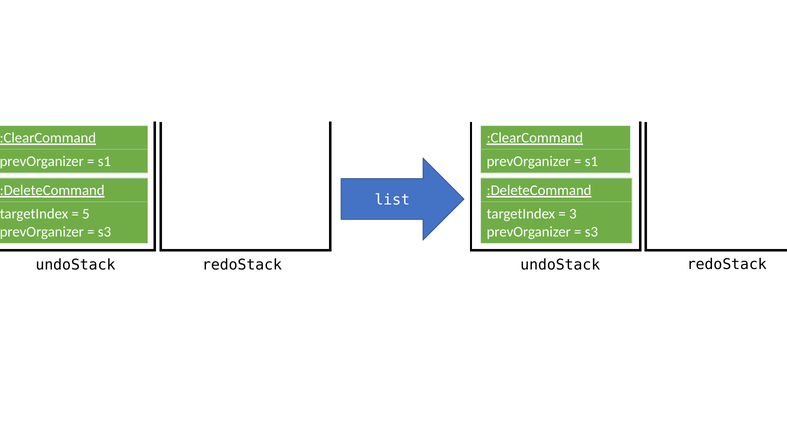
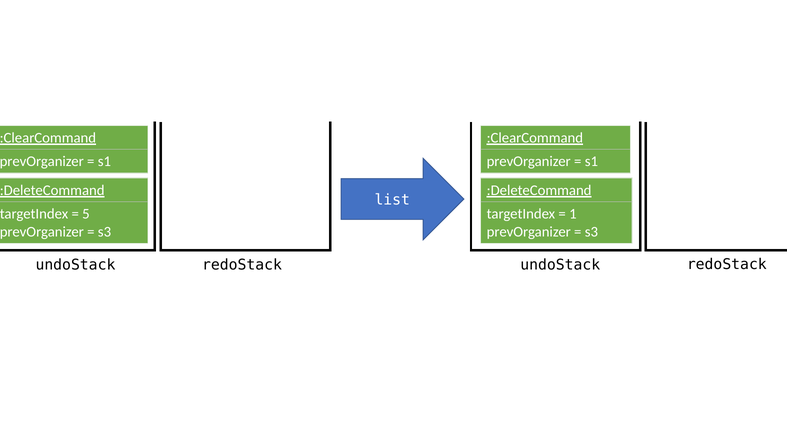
3: 3 -> 1
